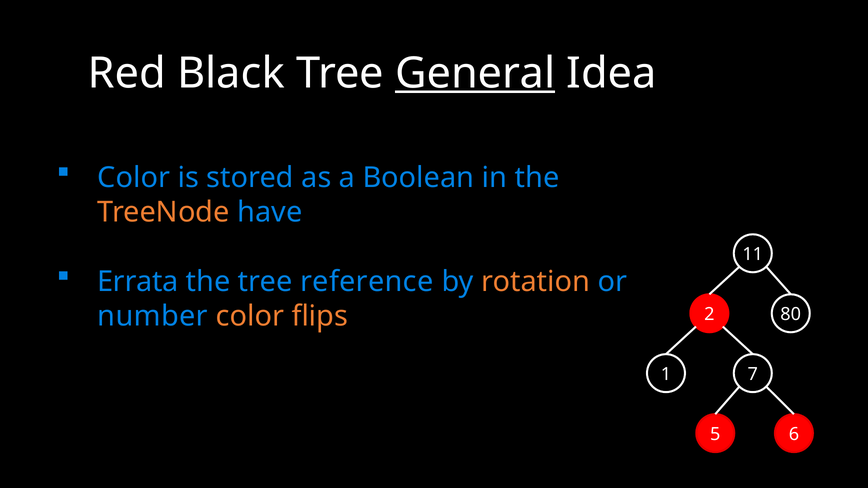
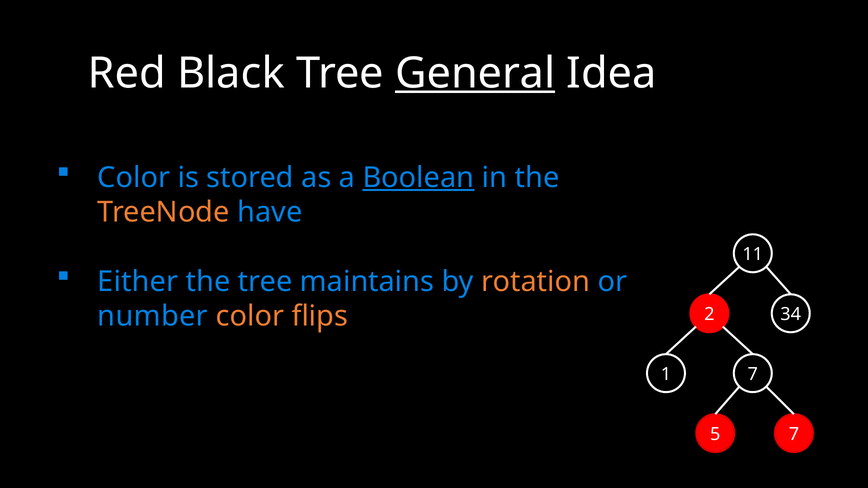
Boolean underline: none -> present
Errata: Errata -> Either
reference: reference -> maintains
80: 80 -> 34
5 6: 6 -> 7
